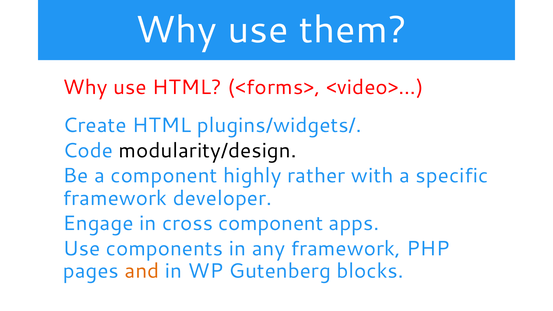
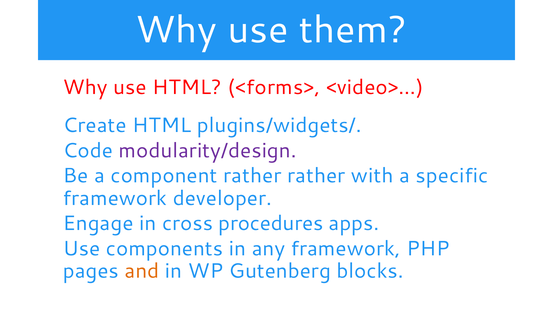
modularity/design colour: black -> purple
component highly: highly -> rather
cross component: component -> procedures
